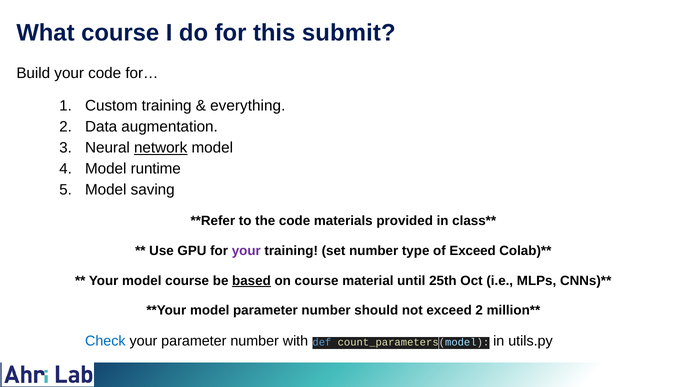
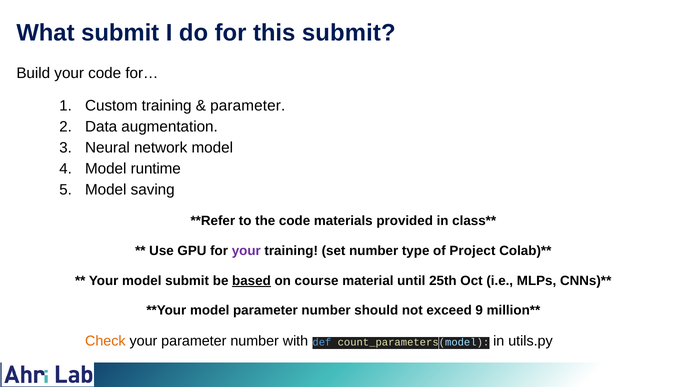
What course: course -> submit
everything at (248, 105): everything -> parameter
network underline: present -> none
of Exceed: Exceed -> Project
model course: course -> submit
exceed 2: 2 -> 9
Check colour: blue -> orange
